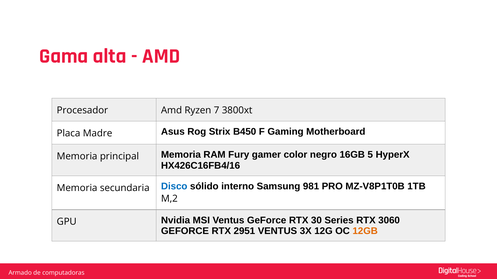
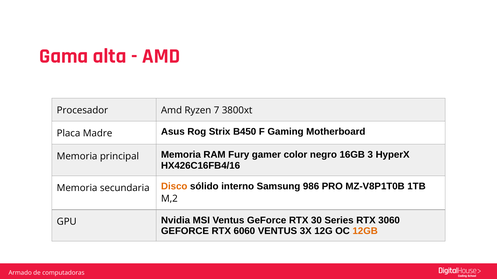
5: 5 -> 3
Disco colour: blue -> orange
981: 981 -> 986
2951: 2951 -> 6060
